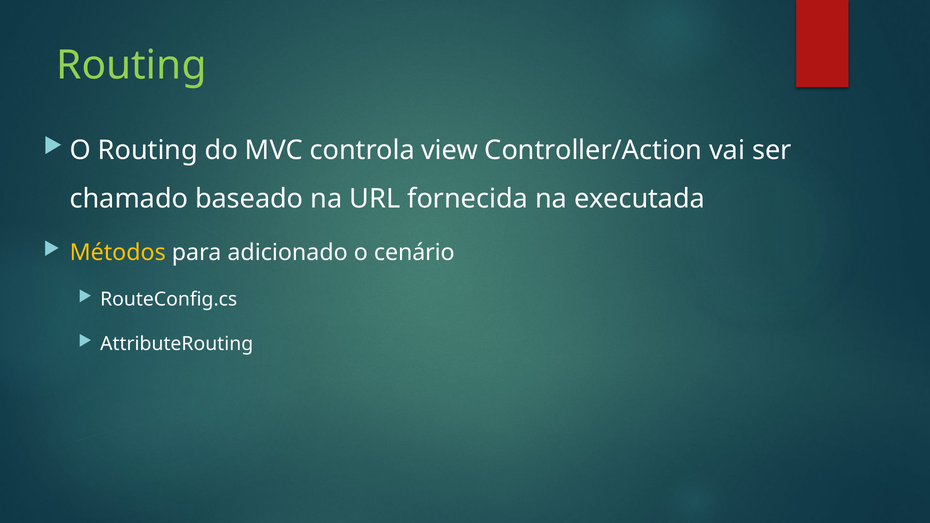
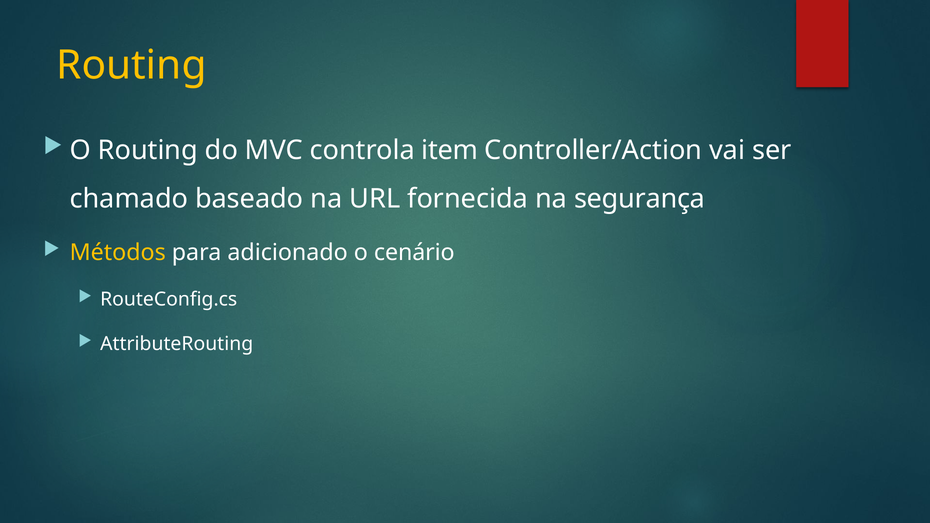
Routing at (131, 65) colour: light green -> yellow
view: view -> item
executada: executada -> segurança
